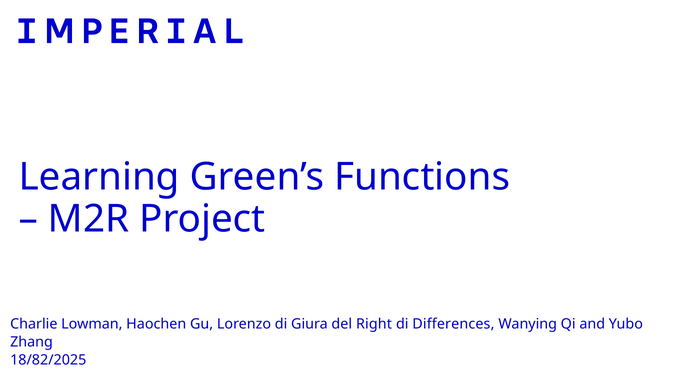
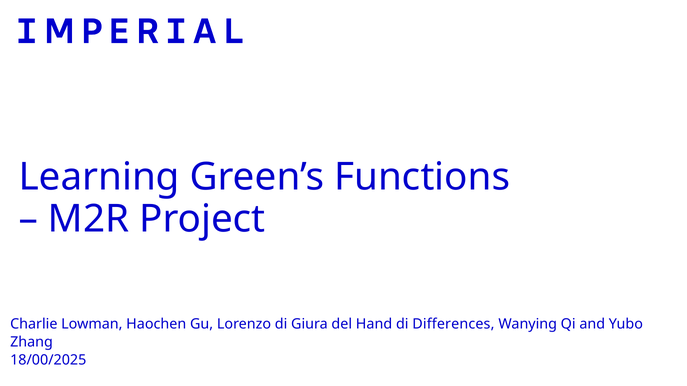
Right: Right -> Hand
18/82/2025: 18/82/2025 -> 18/00/2025
